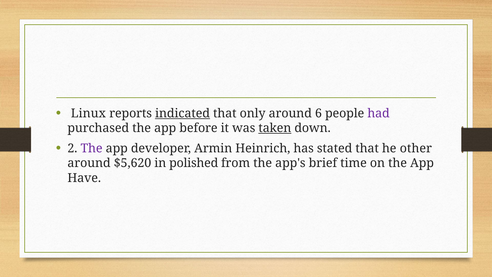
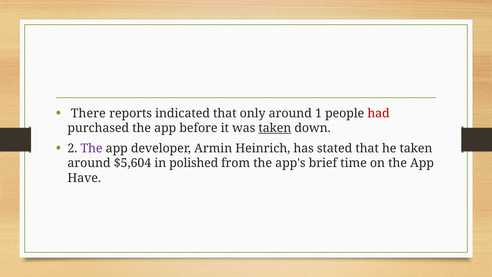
Linux: Linux -> There
indicated underline: present -> none
6: 6 -> 1
had colour: purple -> red
he other: other -> taken
$5,620: $5,620 -> $5,604
